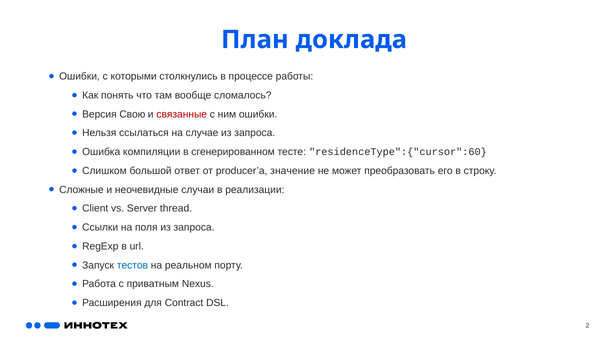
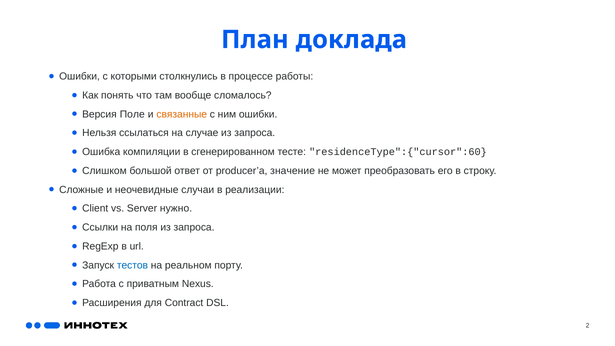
Свою: Свою -> Поле
связанные colour: red -> orange
thread: thread -> нужно
